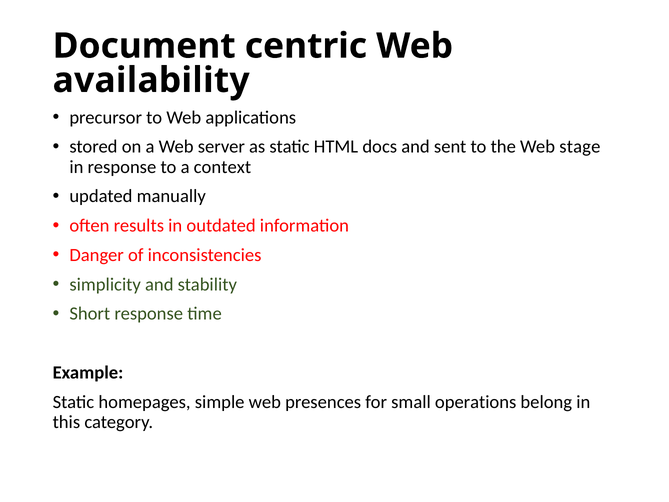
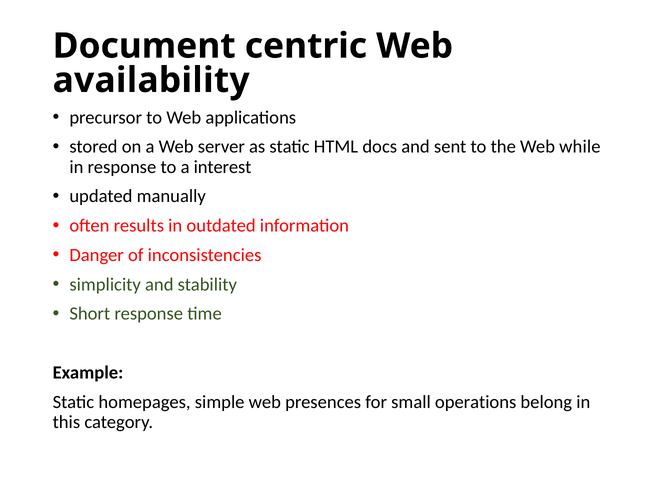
stage: stage -> while
context: context -> interest
